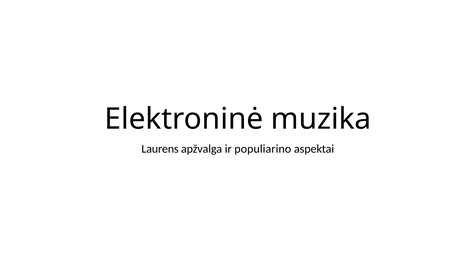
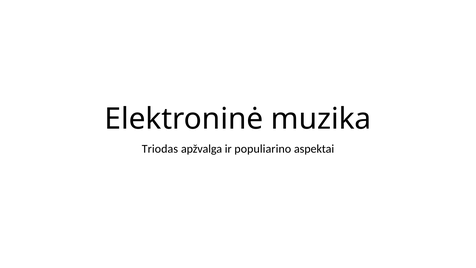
Laurens: Laurens -> Triodas
